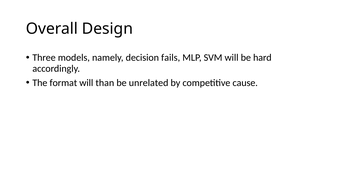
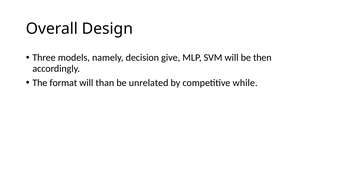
fails: fails -> give
hard: hard -> then
cause: cause -> while
